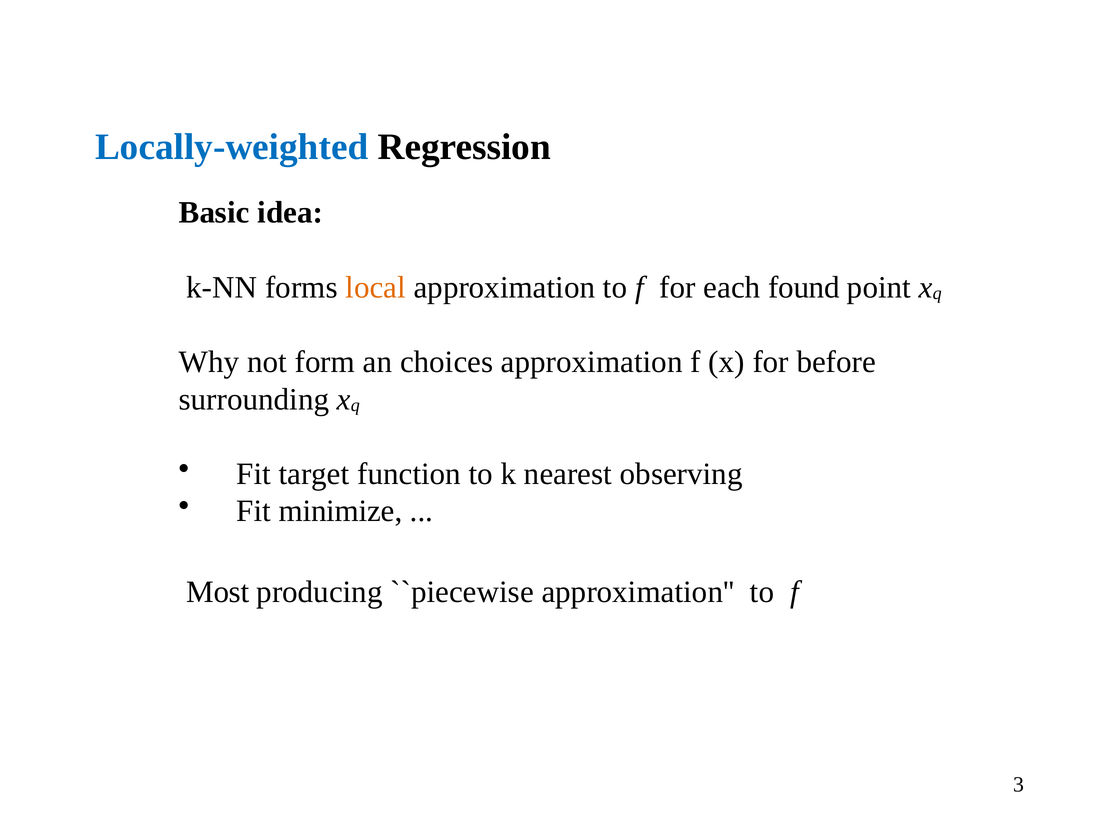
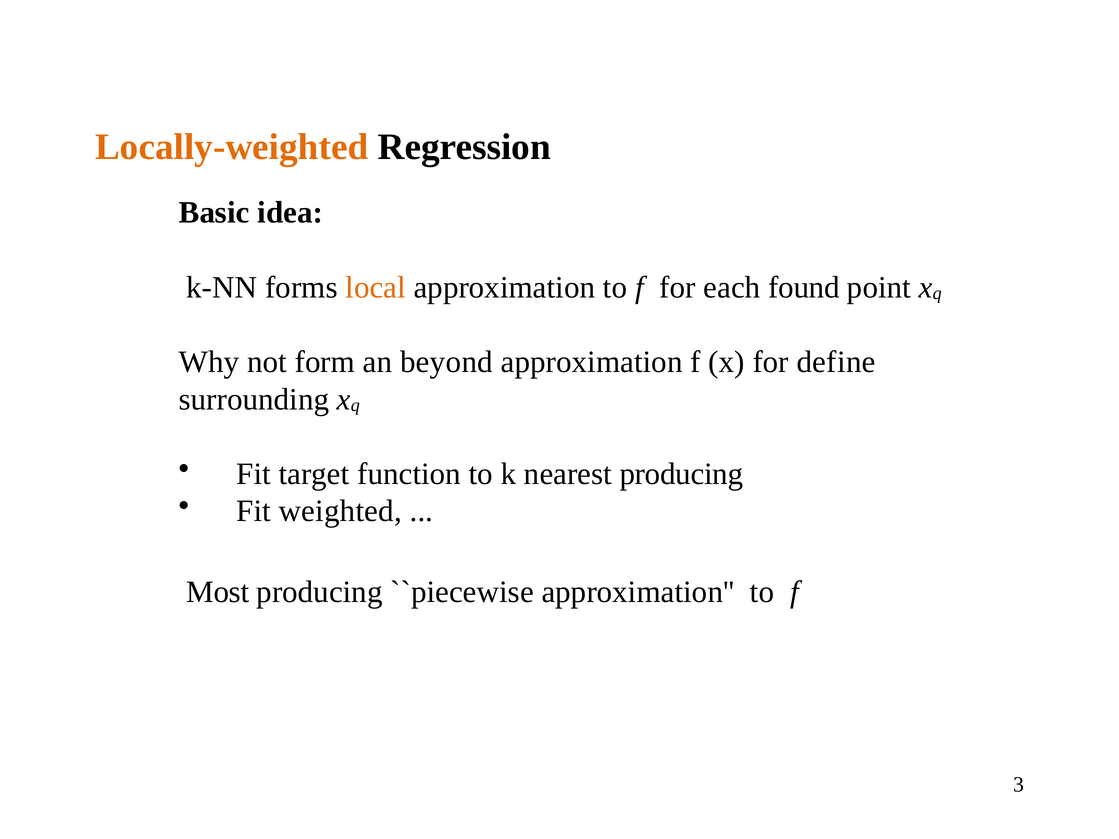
Locally-weighted colour: blue -> orange
choices: choices -> beyond
before: before -> define
nearest observing: observing -> producing
minimize: minimize -> weighted
